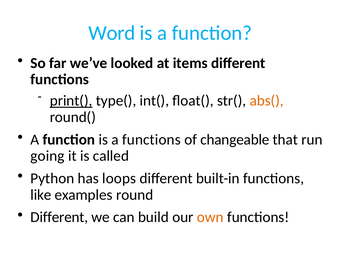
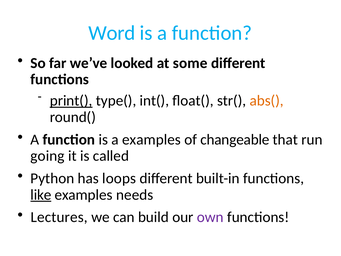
items: items -> some
a functions: functions -> examples
like underline: none -> present
round: round -> needs
Different at (59, 217): Different -> Lectures
own colour: orange -> purple
